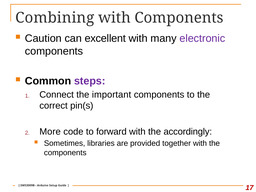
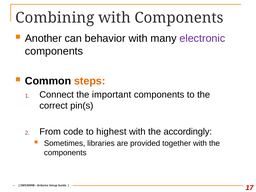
Caution: Caution -> Another
excellent: excellent -> behavior
steps colour: purple -> orange
More: More -> From
forward: forward -> highest
